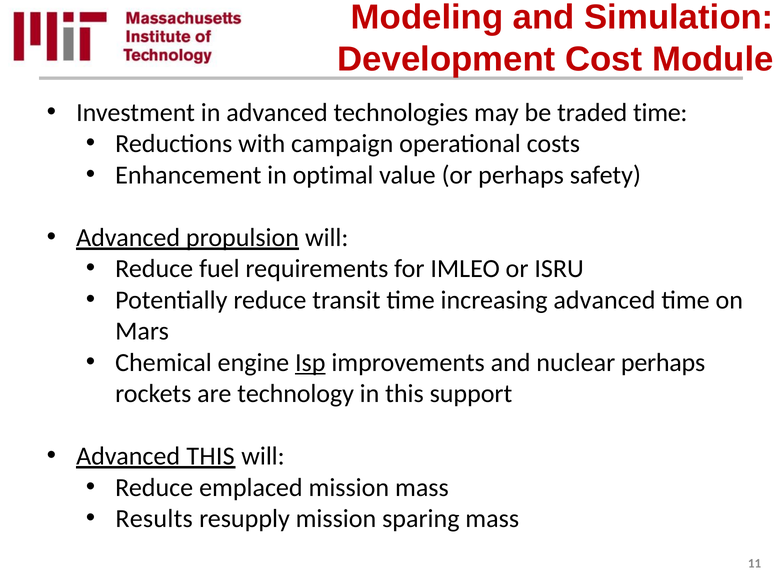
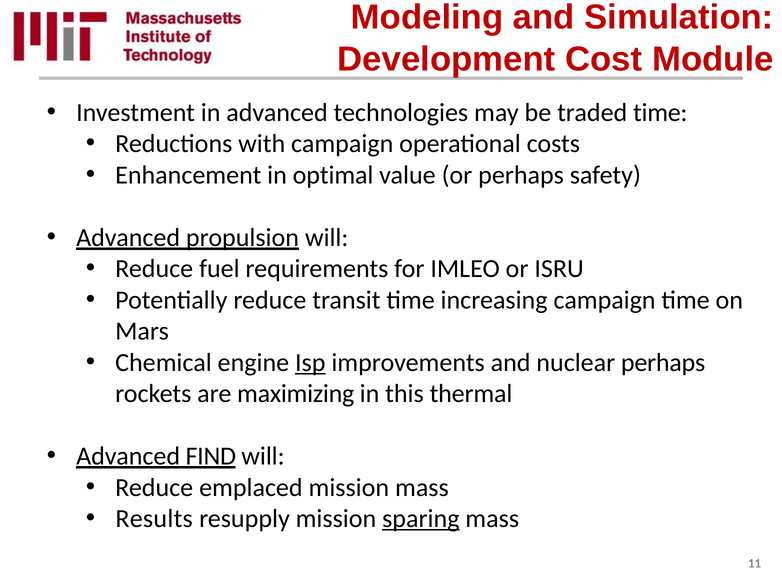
increasing advanced: advanced -> campaign
technology: technology -> maximizing
support: support -> thermal
Advanced THIS: THIS -> FIND
sparing underline: none -> present
